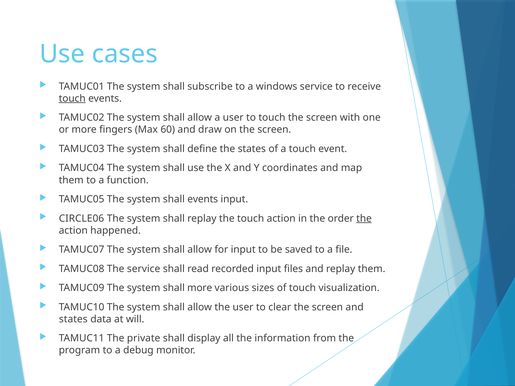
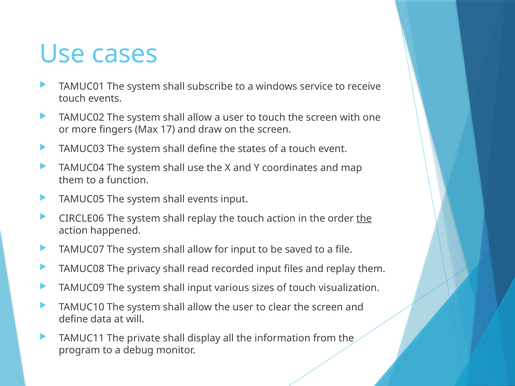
touch at (72, 99) underline: present -> none
60: 60 -> 17
The service: service -> privacy
shall more: more -> input
states at (73, 319): states -> define
